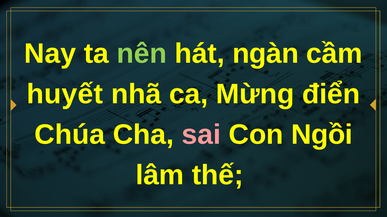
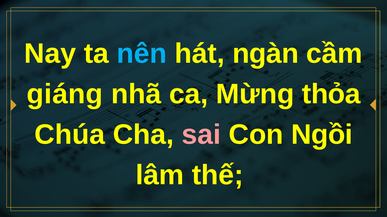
nên colour: light green -> light blue
huyết: huyết -> giáng
điển: điển -> thỏa
